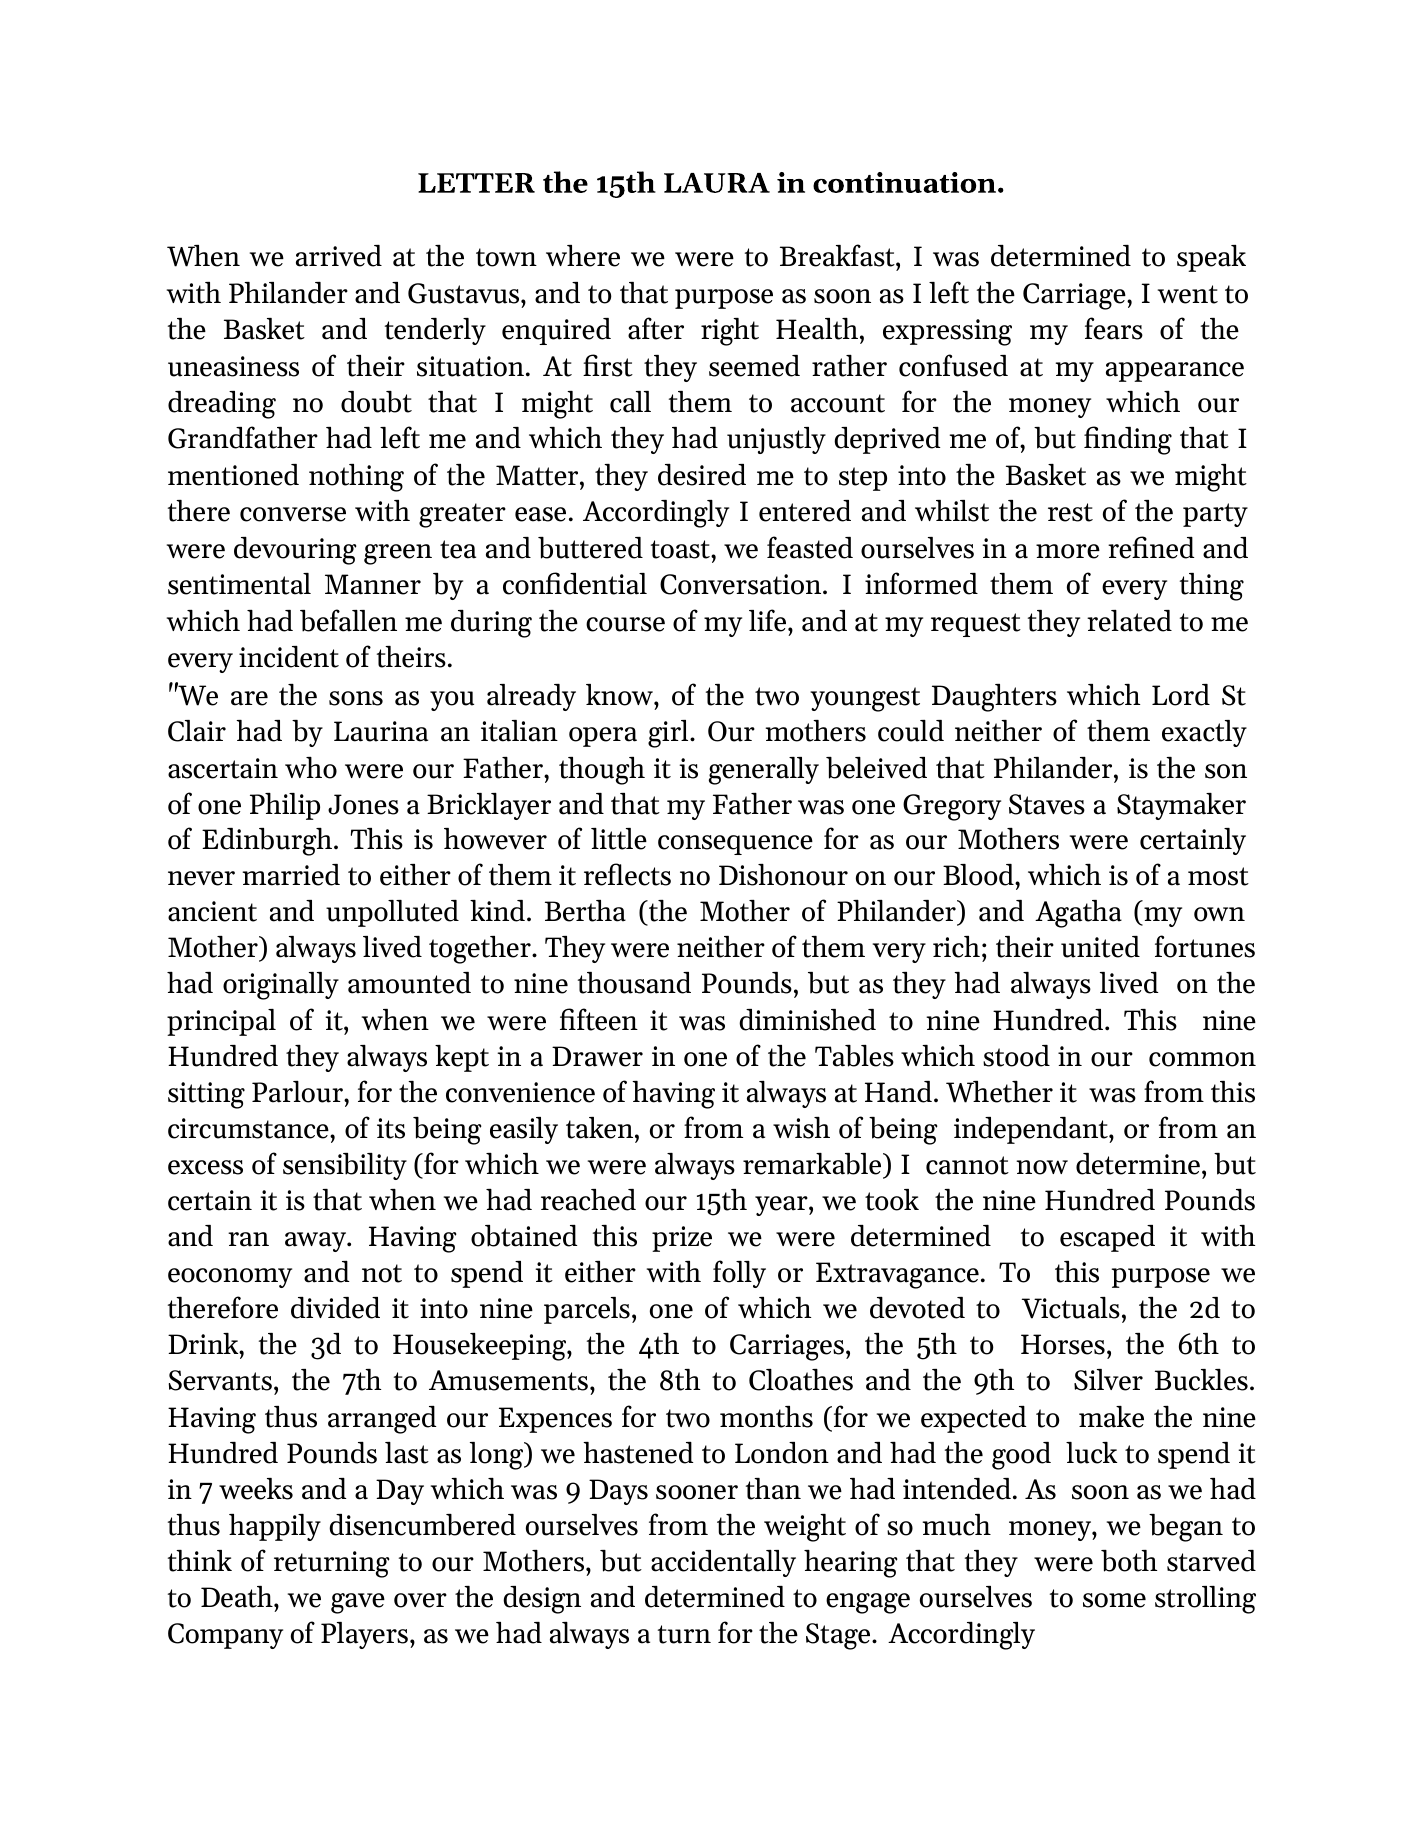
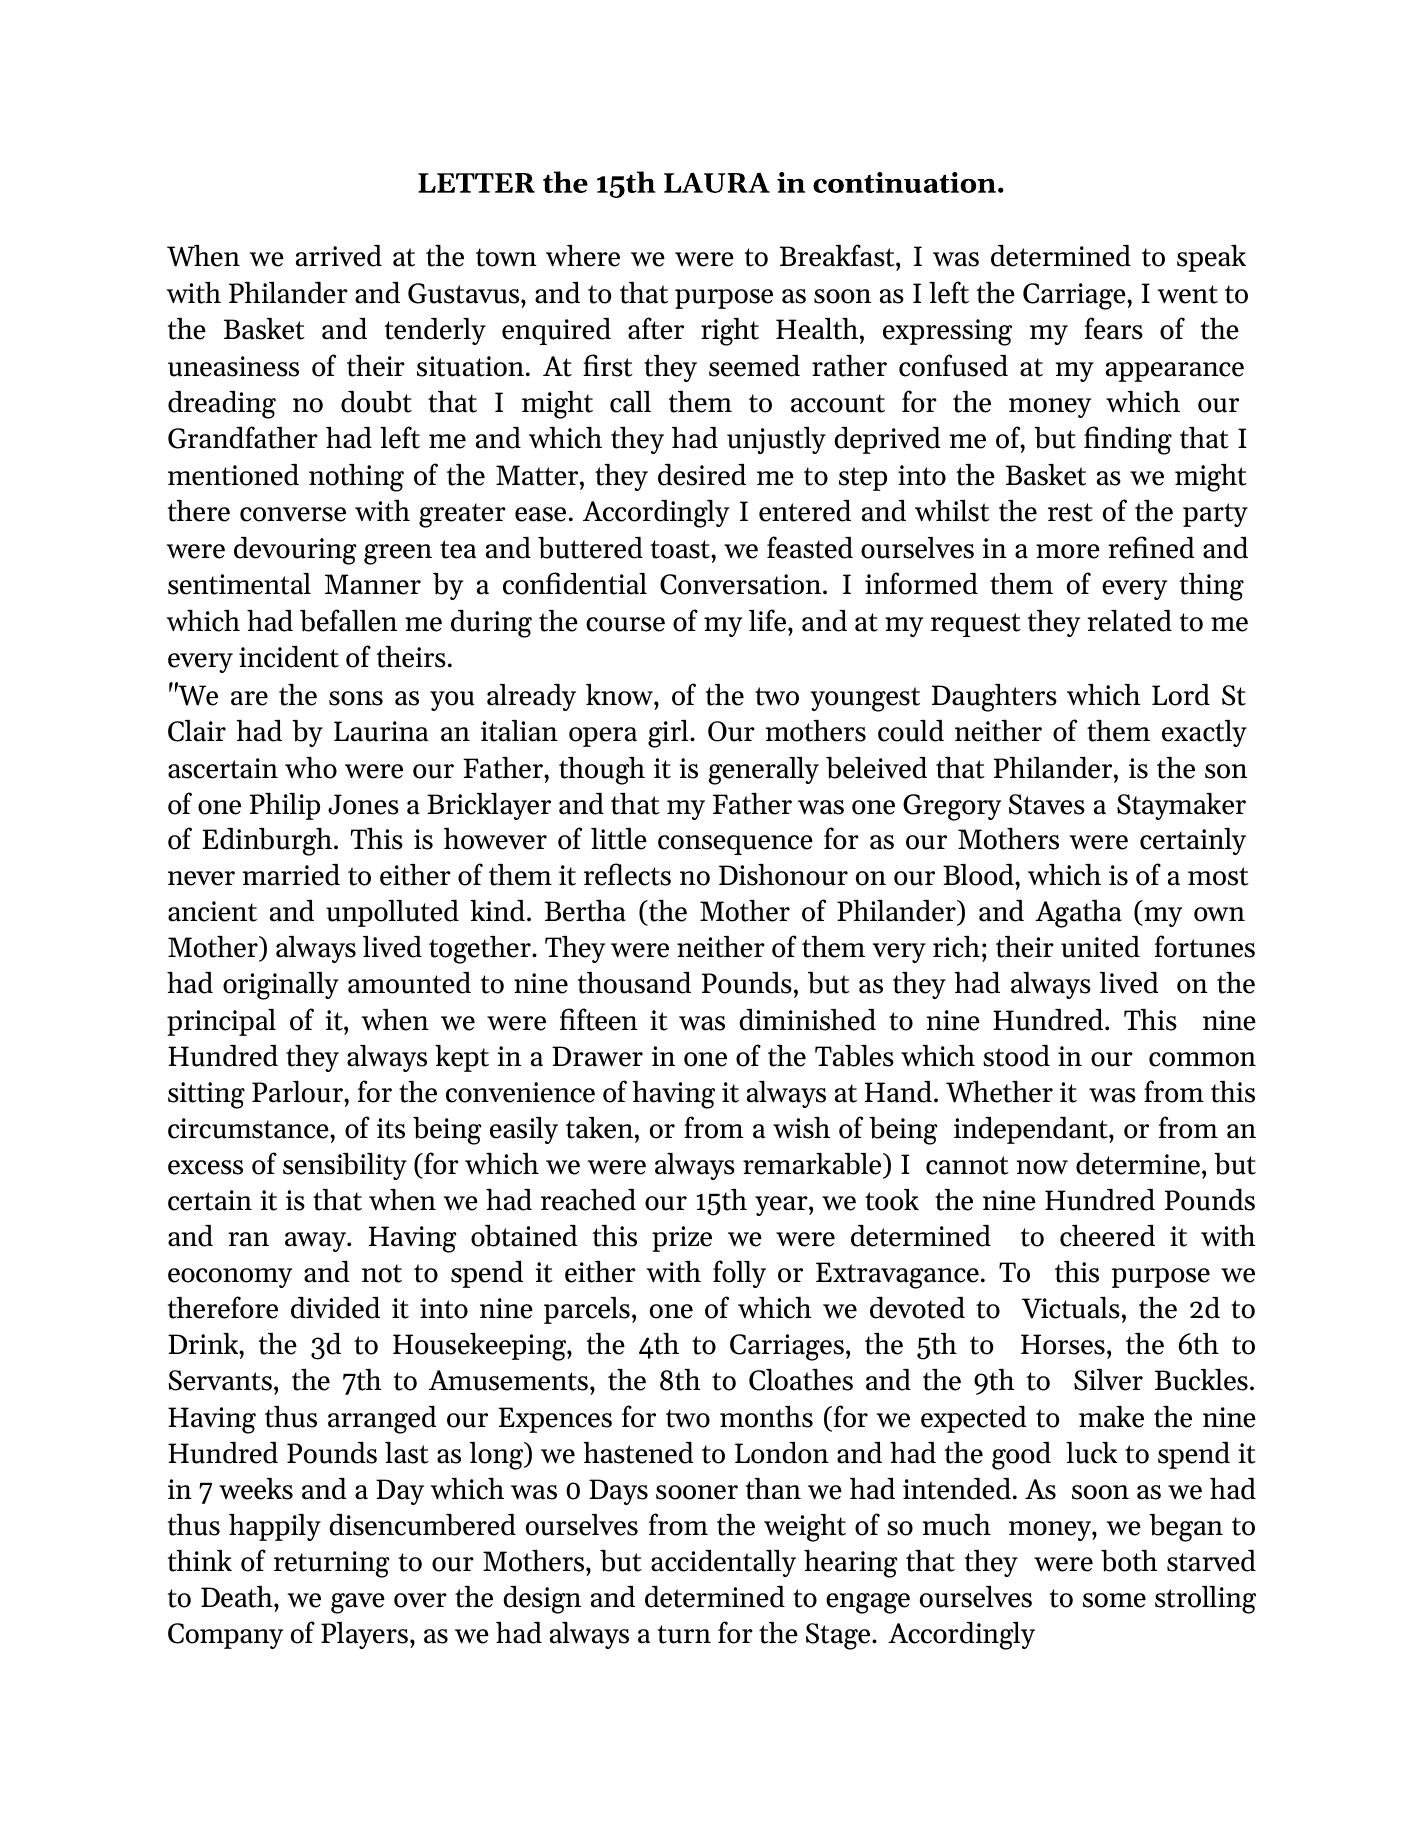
escaped: escaped -> cheered
9: 9 -> 0
